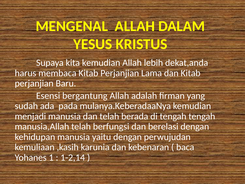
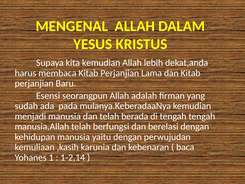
bergantung: bergantung -> seorangpun
